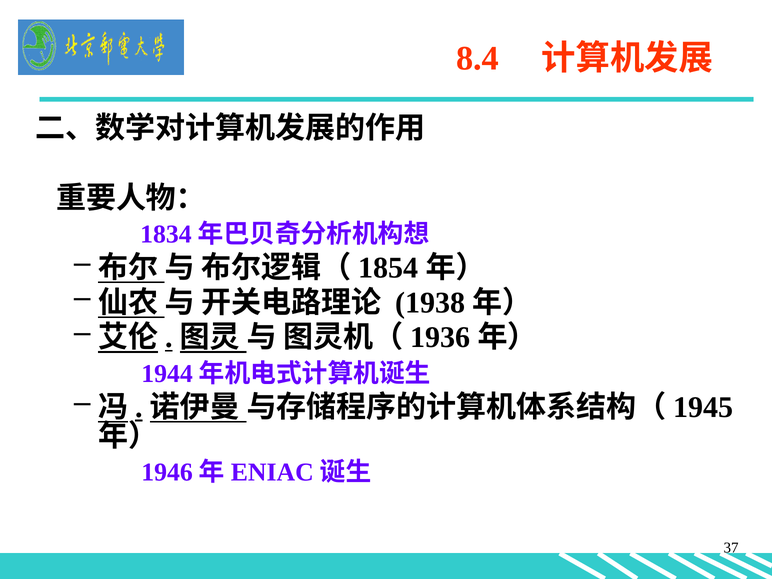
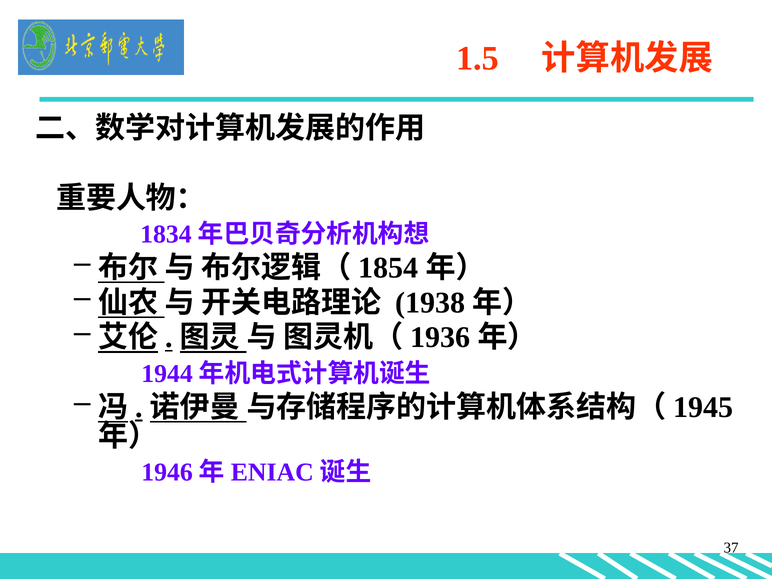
8.4: 8.4 -> 1.5
